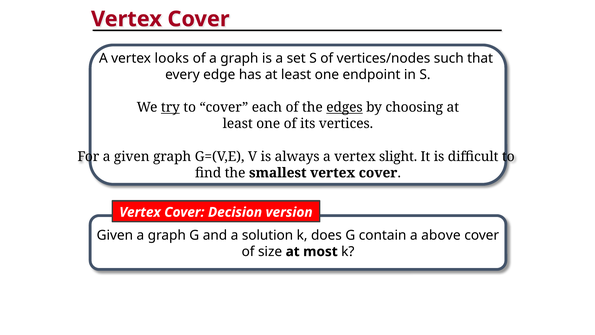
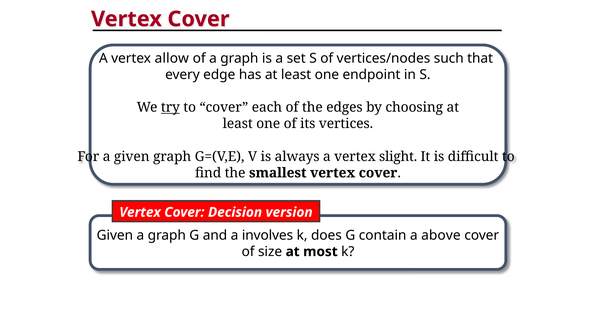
looks: looks -> allow
edges underline: present -> none
solution: solution -> involves
